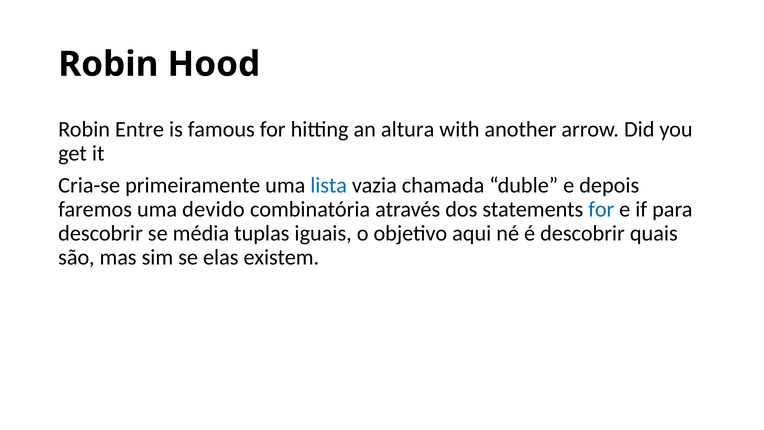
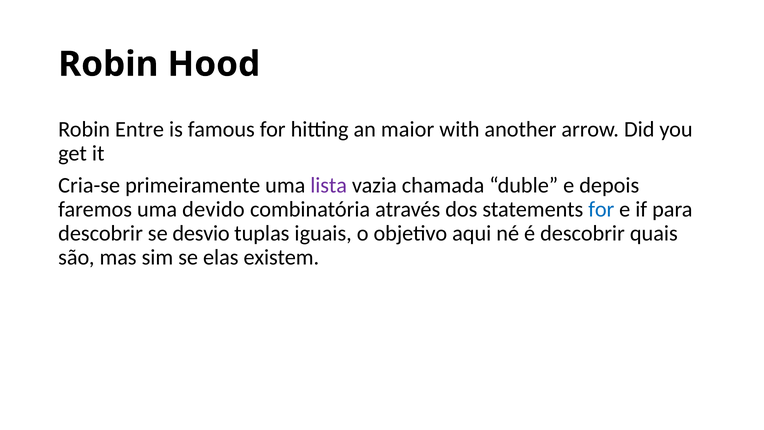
altura: altura -> maior
lista colour: blue -> purple
média: média -> desvio
